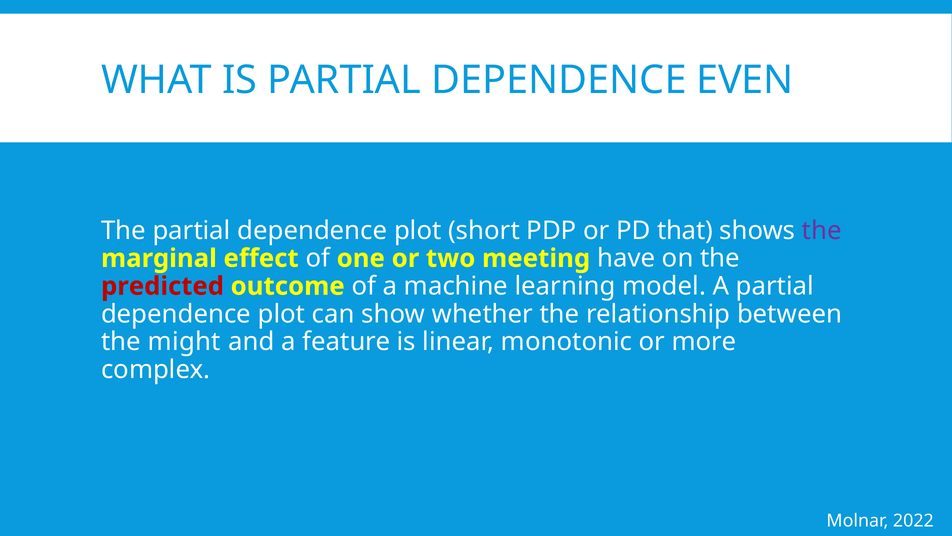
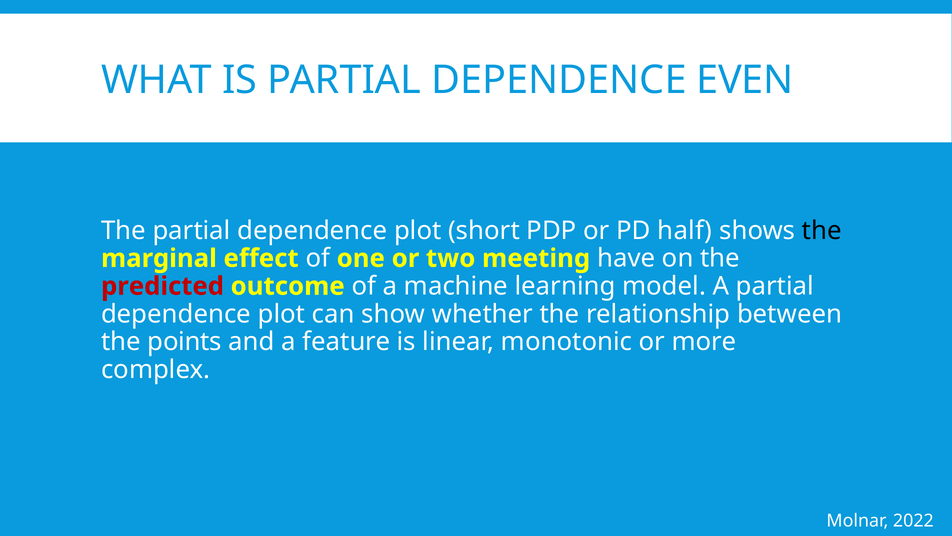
that: that -> half
the at (822, 230) colour: purple -> black
might: might -> points
